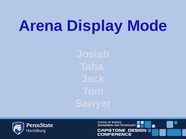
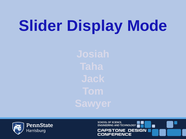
Arena: Arena -> Slider
